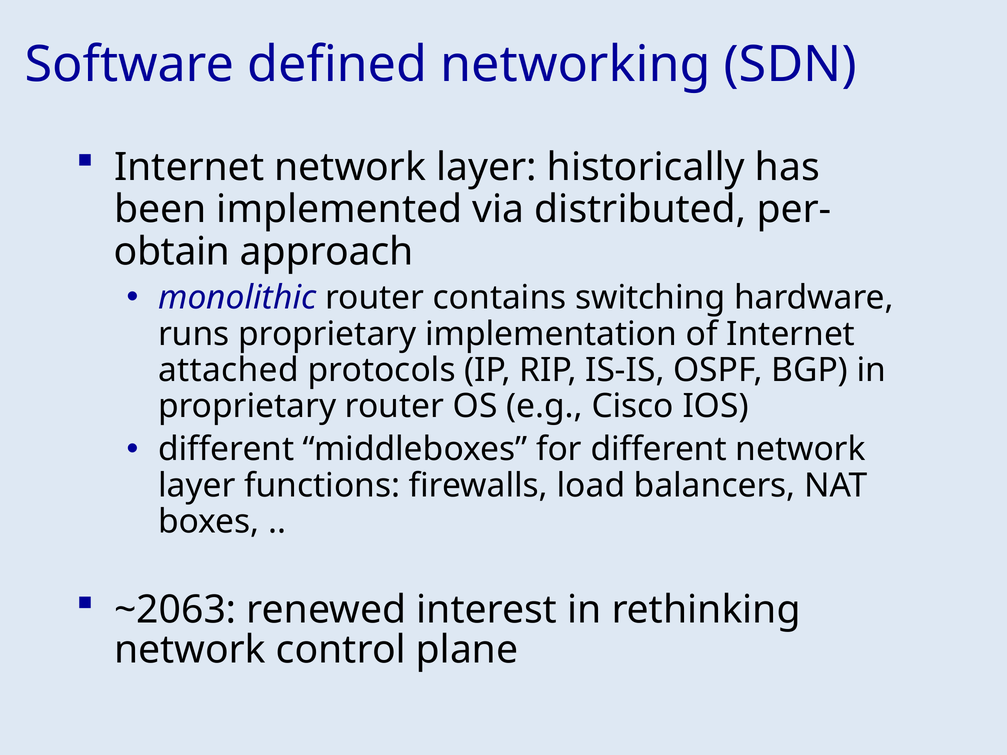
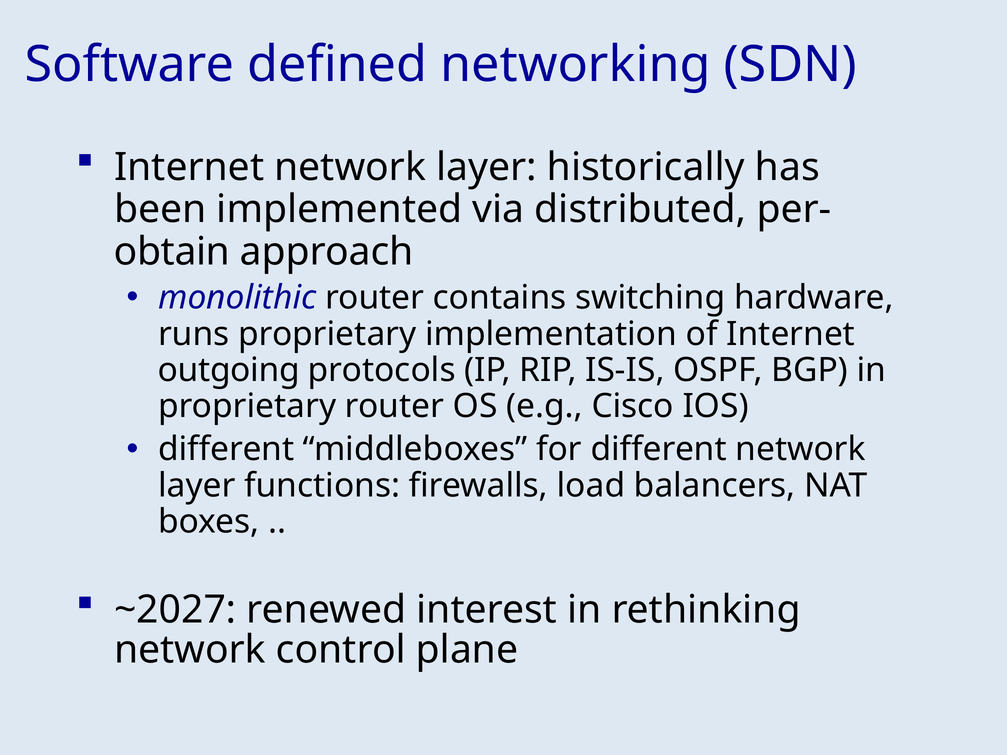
attached: attached -> outgoing
~2063: ~2063 -> ~2027
